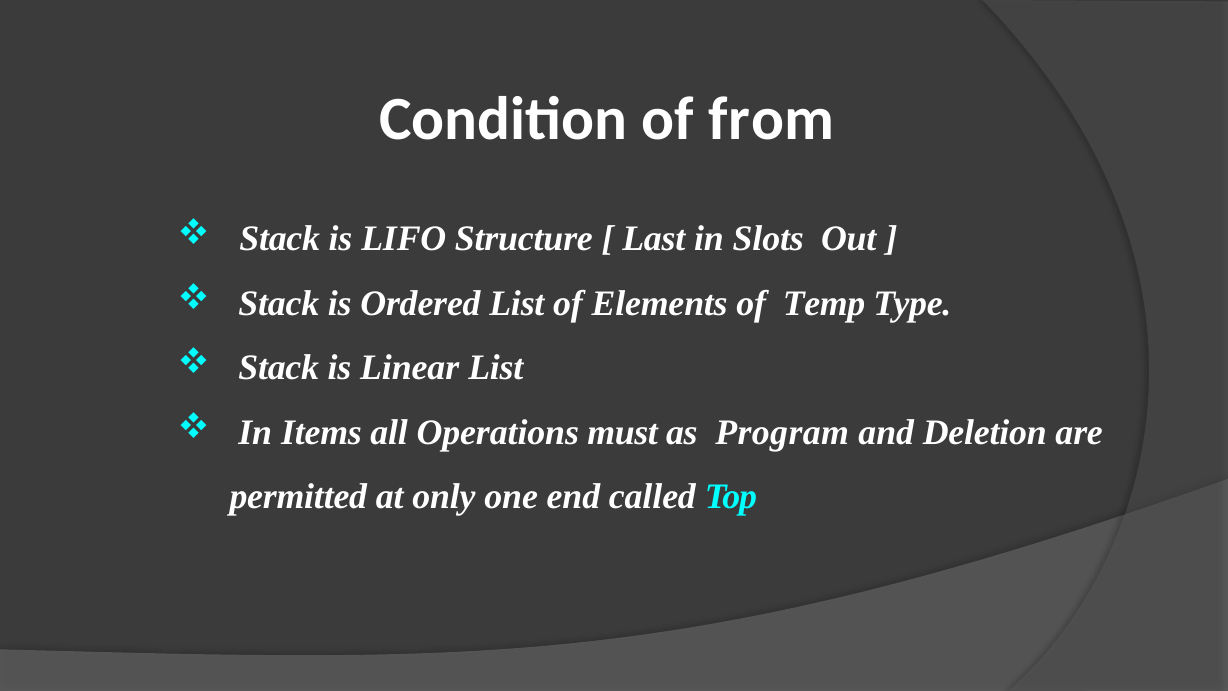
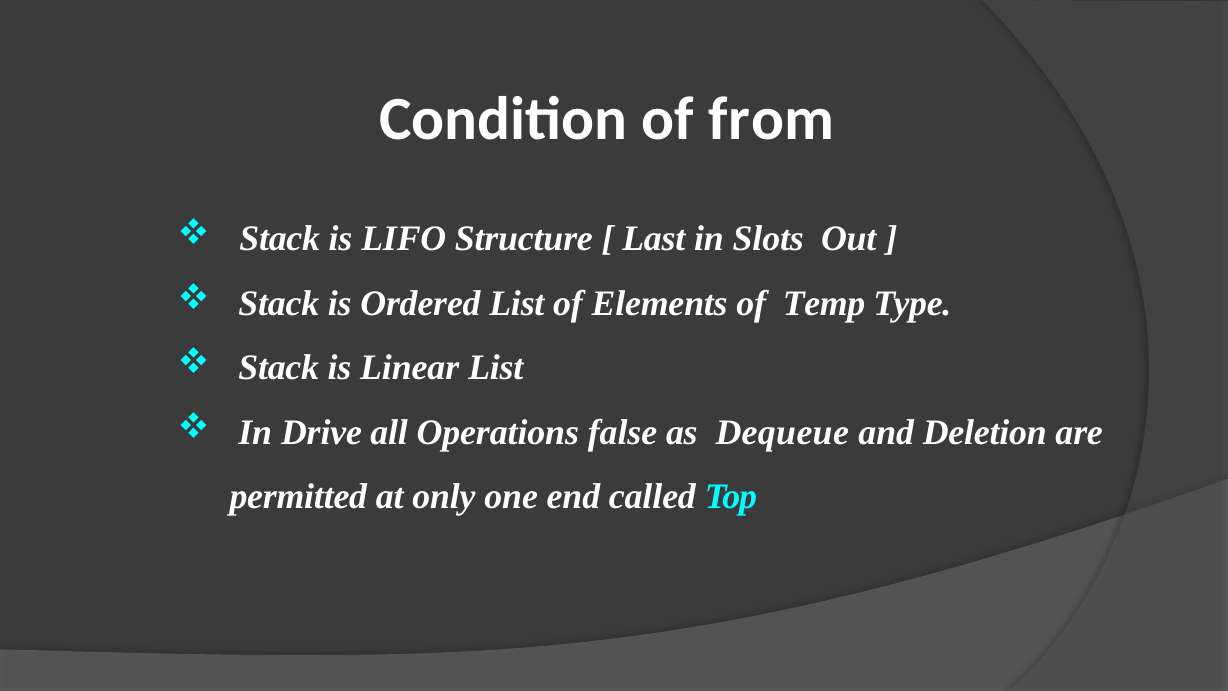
Items: Items -> Drive
must: must -> false
Program: Program -> Dequeue
